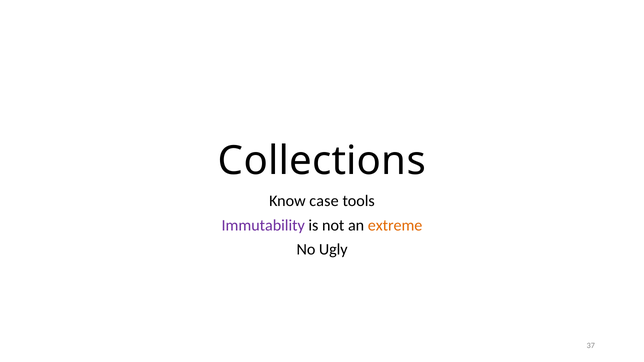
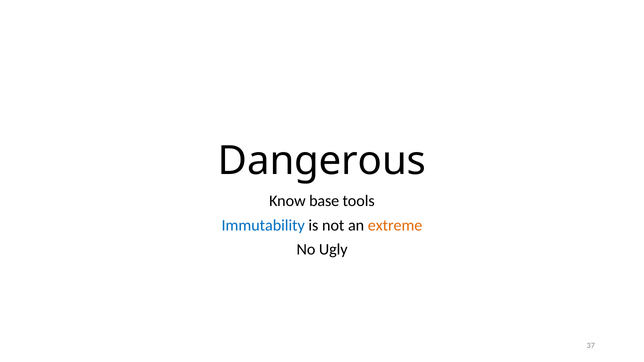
Collections: Collections -> Dangerous
case: case -> base
Immutability colour: purple -> blue
